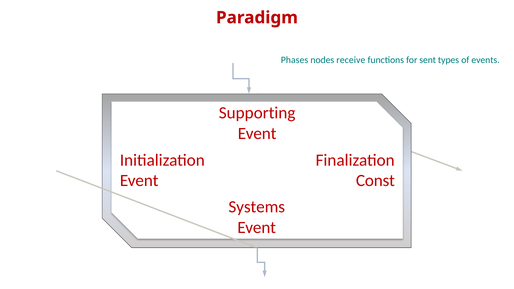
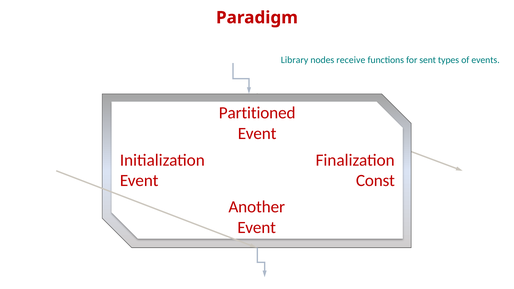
Phases: Phases -> Library
Supporting: Supporting -> Partitioned
Systems: Systems -> Another
